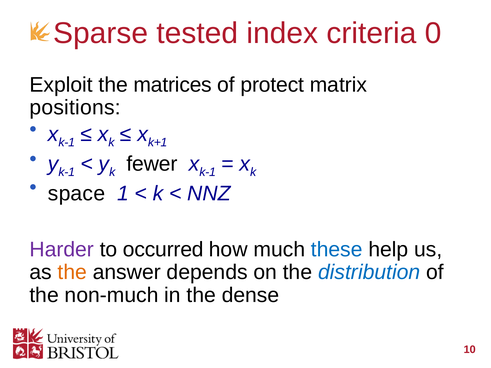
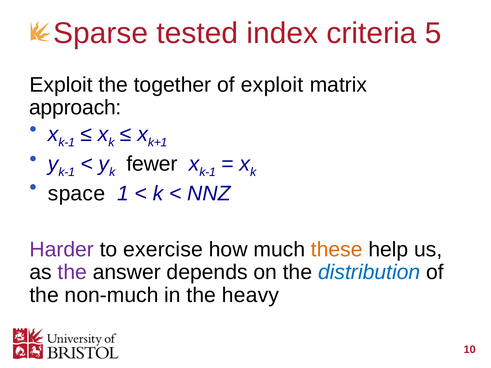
0: 0 -> 5
matrices: matrices -> together
of protect: protect -> exploit
positions: positions -> approach
occurred: occurred -> exercise
these colour: blue -> orange
the at (72, 272) colour: orange -> purple
dense: dense -> heavy
